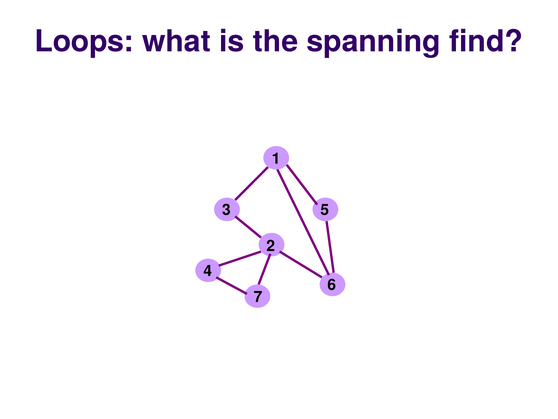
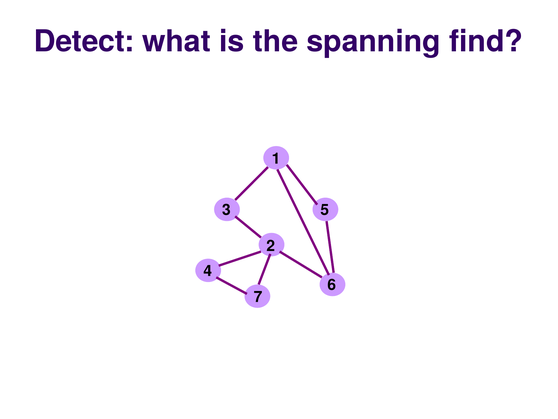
Loops: Loops -> Detect
